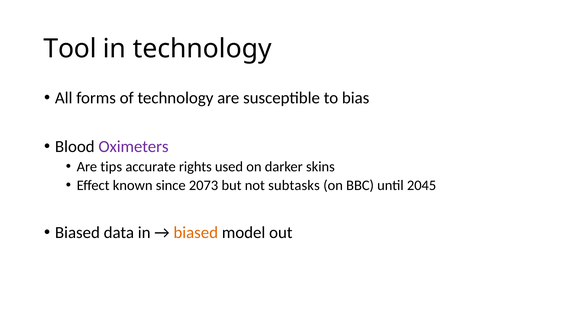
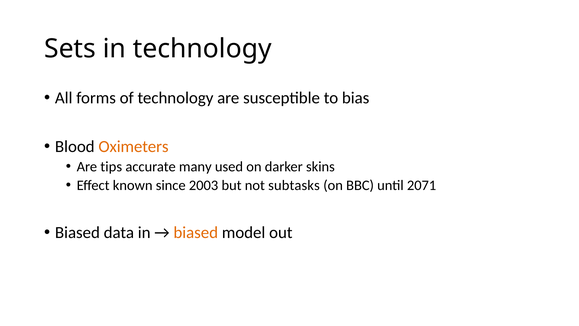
Tool: Tool -> Sets
Oximeters colour: purple -> orange
rights: rights -> many
2073: 2073 -> 2003
2045: 2045 -> 2071
